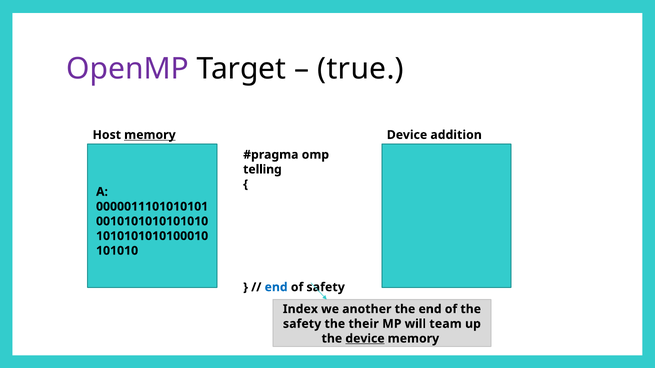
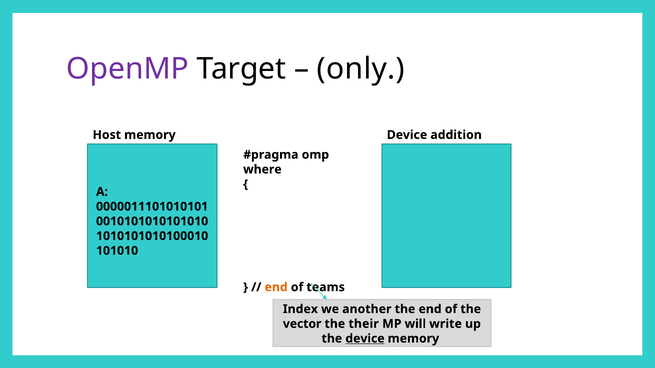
true: true -> only
memory at (150, 135) underline: present -> none
telling: telling -> where
end at (276, 287) colour: blue -> orange
of safety: safety -> teams
safety at (302, 324): safety -> vector
team: team -> write
